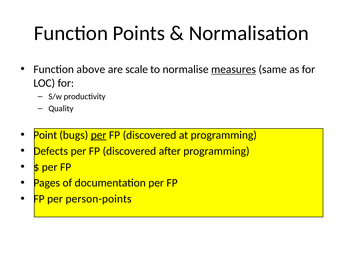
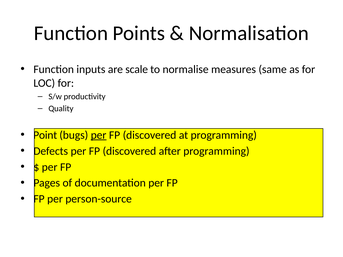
above: above -> inputs
measures underline: present -> none
person-points: person-points -> person-source
